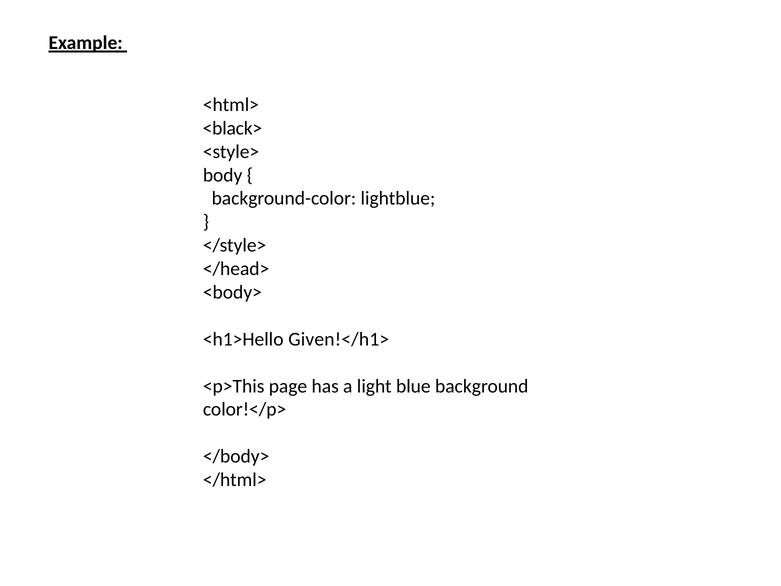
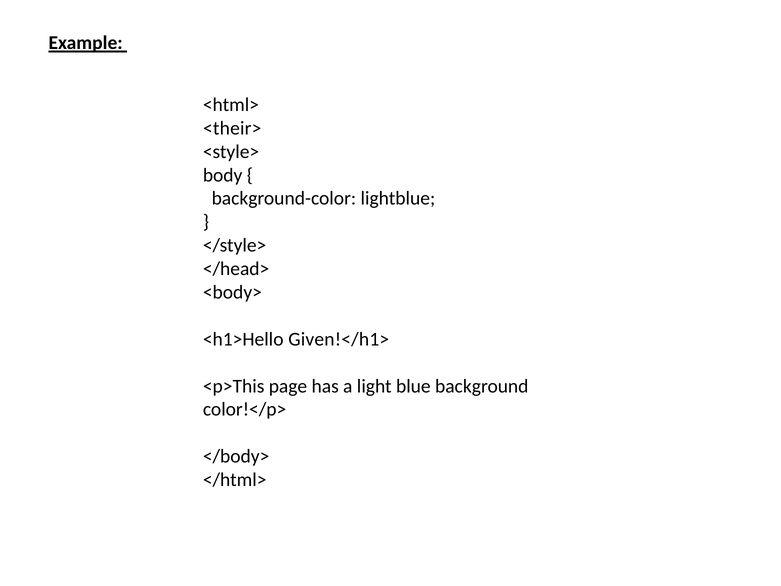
<black>: <black> -> <their>
